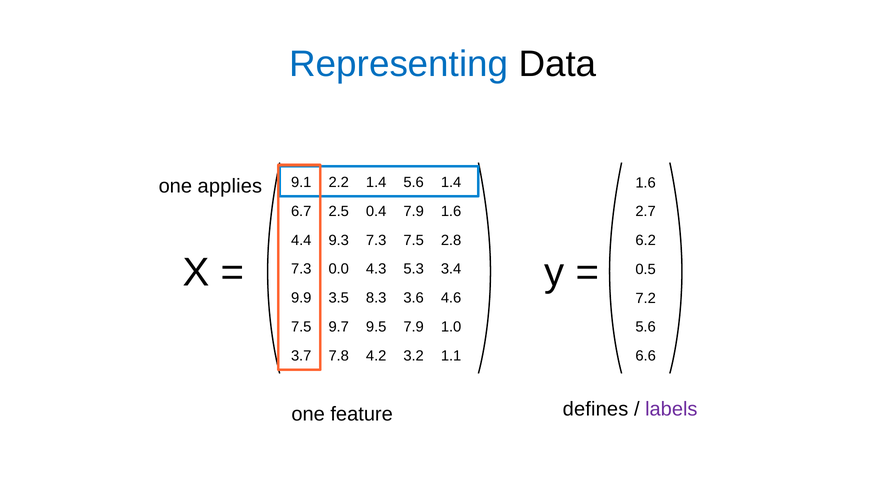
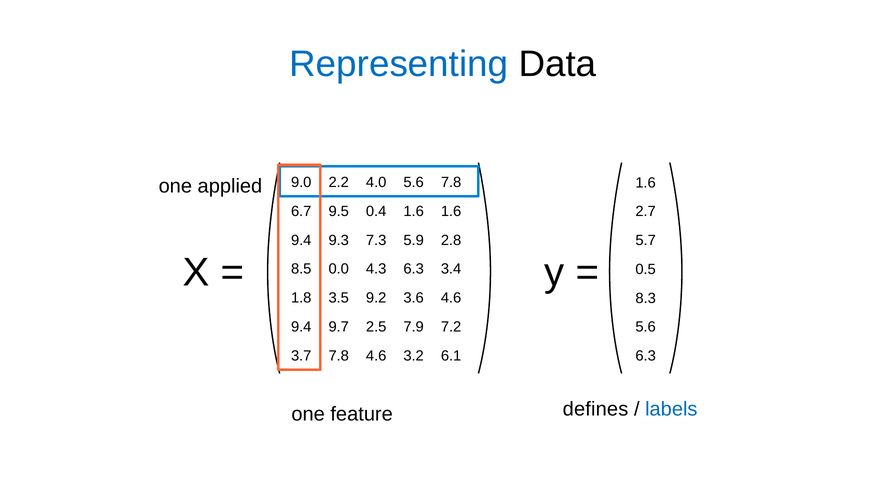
9.1: 9.1 -> 9.0
2.2 1.4: 1.4 -> 4.0
5.6 1.4: 1.4 -> 7.8
applies: applies -> applied
2.5: 2.5 -> 9.5
0.4 7.9: 7.9 -> 1.6
4.4 at (301, 240): 4.4 -> 9.4
7.3 7.5: 7.5 -> 5.9
6.2: 6.2 -> 5.7
7.3 at (301, 269): 7.3 -> 8.5
4.3 5.3: 5.3 -> 6.3
9.9: 9.9 -> 1.8
8.3: 8.3 -> 9.2
7.2: 7.2 -> 8.3
7.5 at (301, 327): 7.5 -> 9.4
9.5: 9.5 -> 2.5
1.0: 1.0 -> 7.2
7.8 4.2: 4.2 -> 4.6
1.1: 1.1 -> 6.1
6.6 at (646, 356): 6.6 -> 6.3
labels colour: purple -> blue
